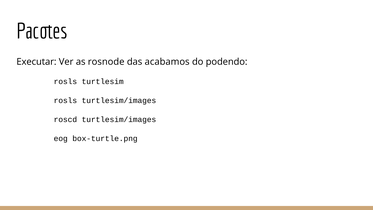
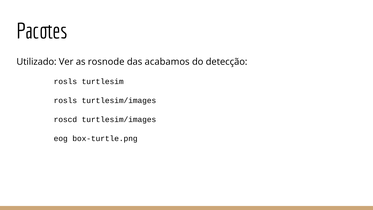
Executar: Executar -> Utilizado
podendo: podendo -> detecção
